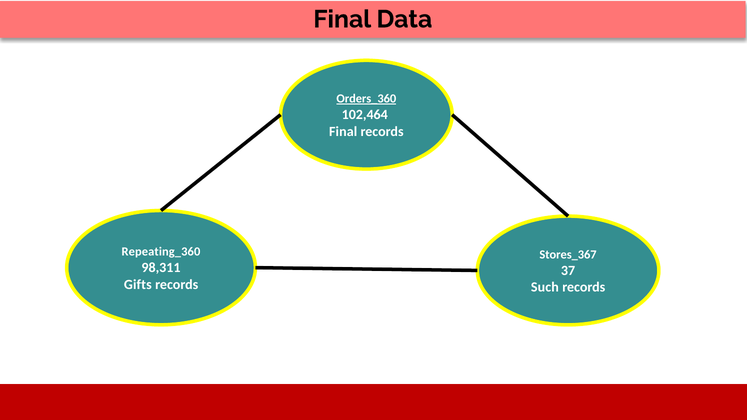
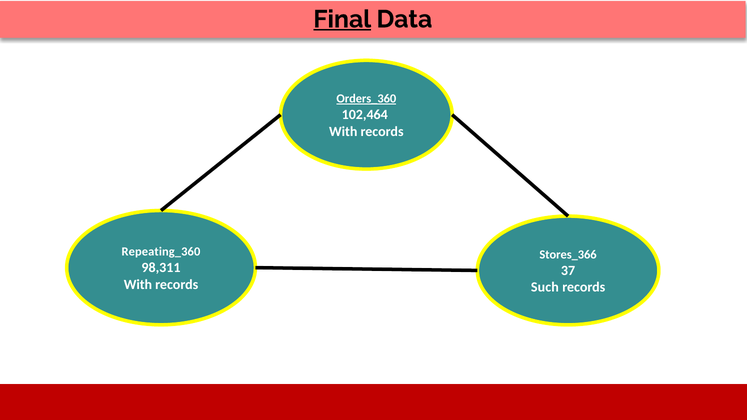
Final at (342, 19) underline: none -> present
Final at (343, 132): Final -> With
Stores_367: Stores_367 -> Stores_366
Gifts at (138, 285): Gifts -> With
